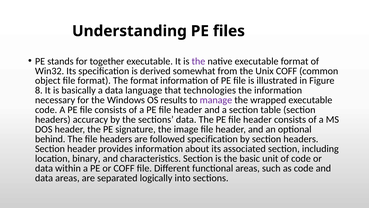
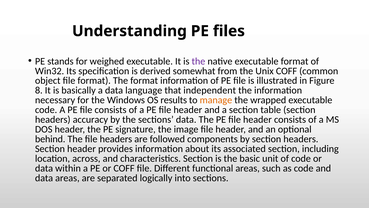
together: together -> weighed
technologies: technologies -> independent
manage colour: purple -> orange
followed specification: specification -> components
binary: binary -> across
